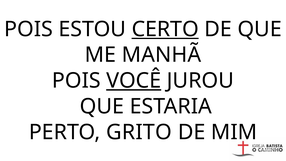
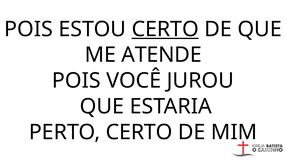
MANHÃ: MANHÃ -> ATENDE
VOCÊ underline: present -> none
PERTO GRITO: GRITO -> CERTO
